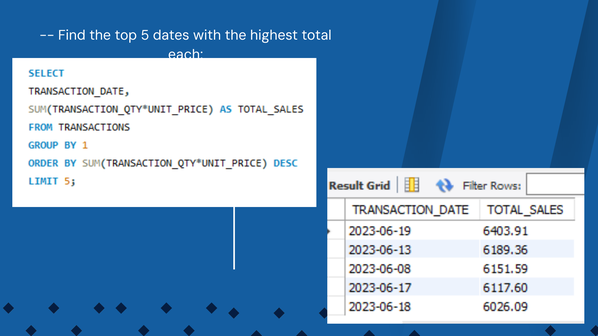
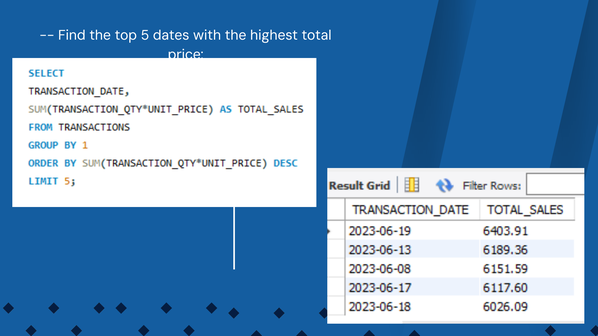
each: each -> price
